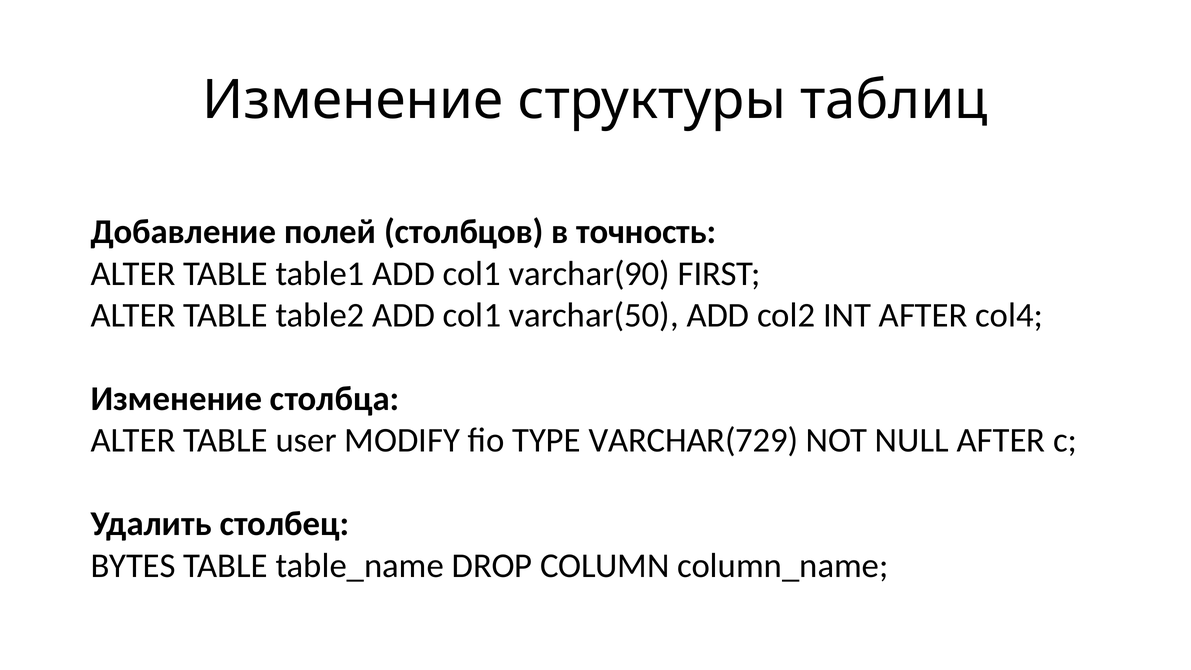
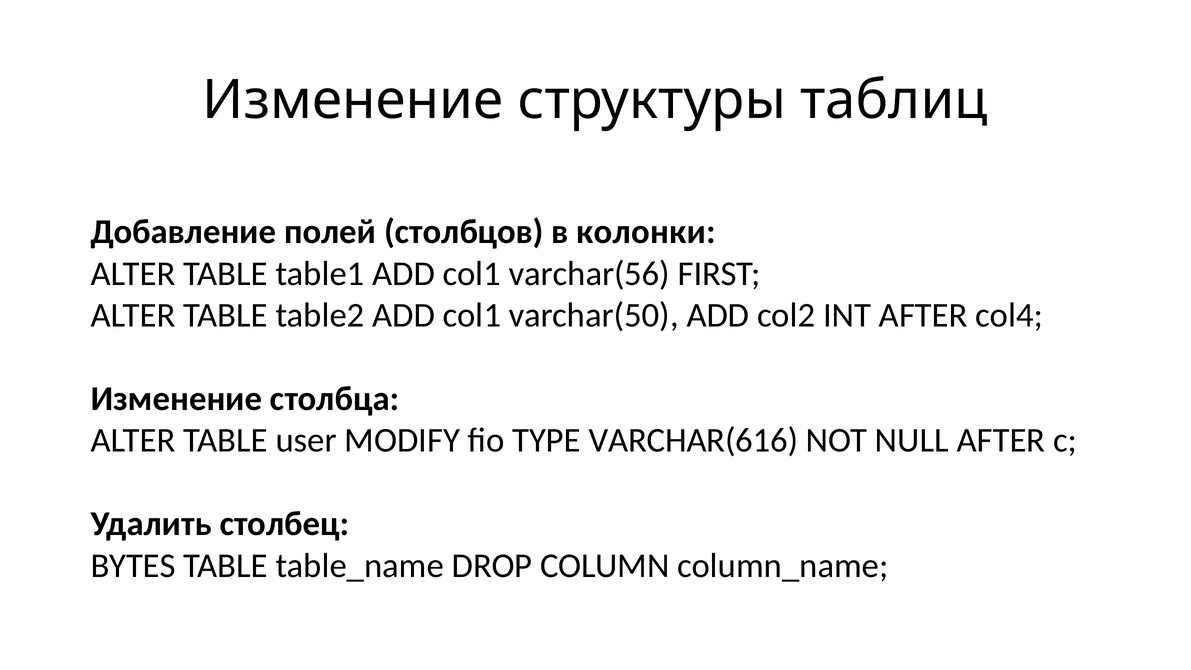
точность: точность -> колонки
varchar(90: varchar(90 -> varchar(56
VARCHAR(729: VARCHAR(729 -> VARCHAR(616
